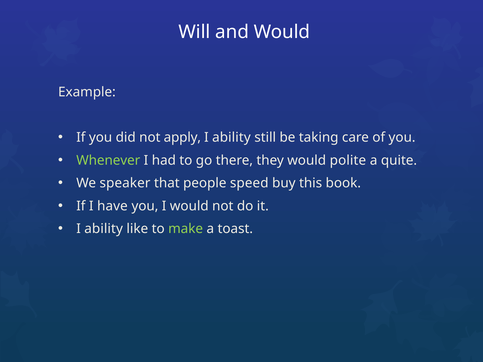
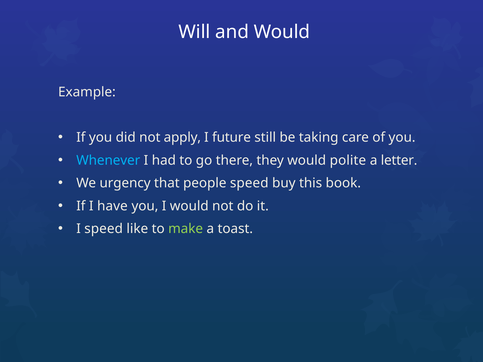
ability at (231, 138): ability -> future
Whenever colour: light green -> light blue
quite: quite -> letter
speaker: speaker -> urgency
ability at (104, 229): ability -> speed
